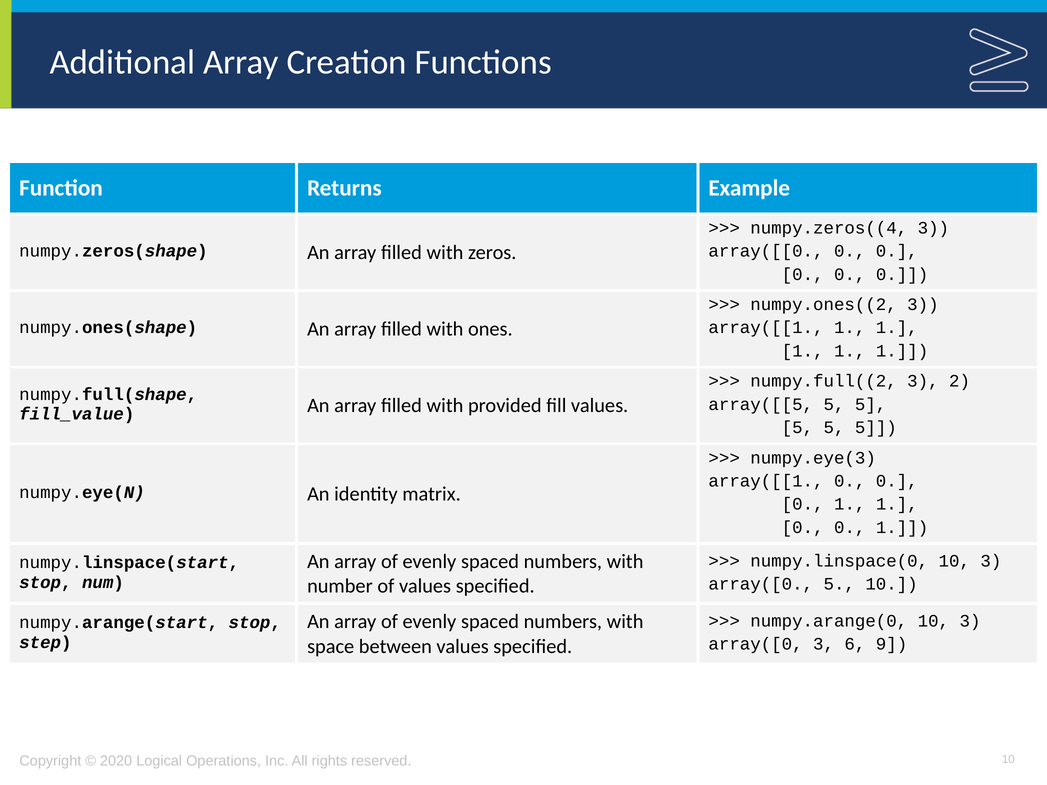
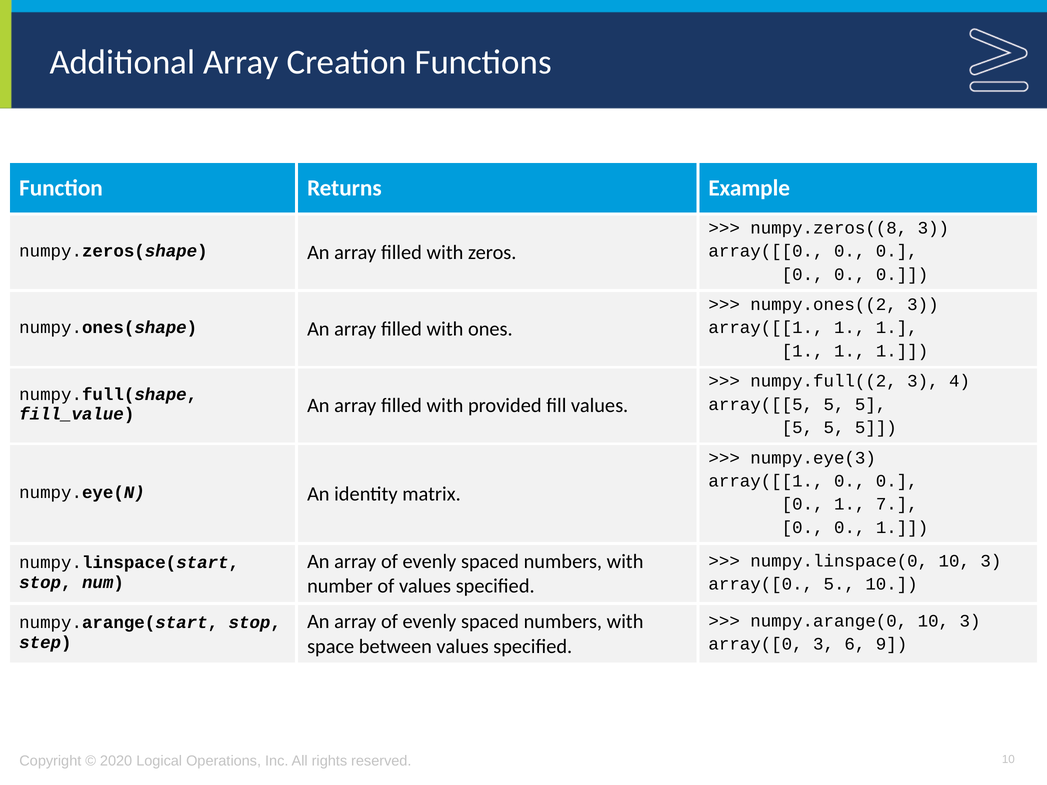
numpy.zeros((4: numpy.zeros((4 -> numpy.zeros((8
2: 2 -> 4
0 1 1: 1 -> 7
